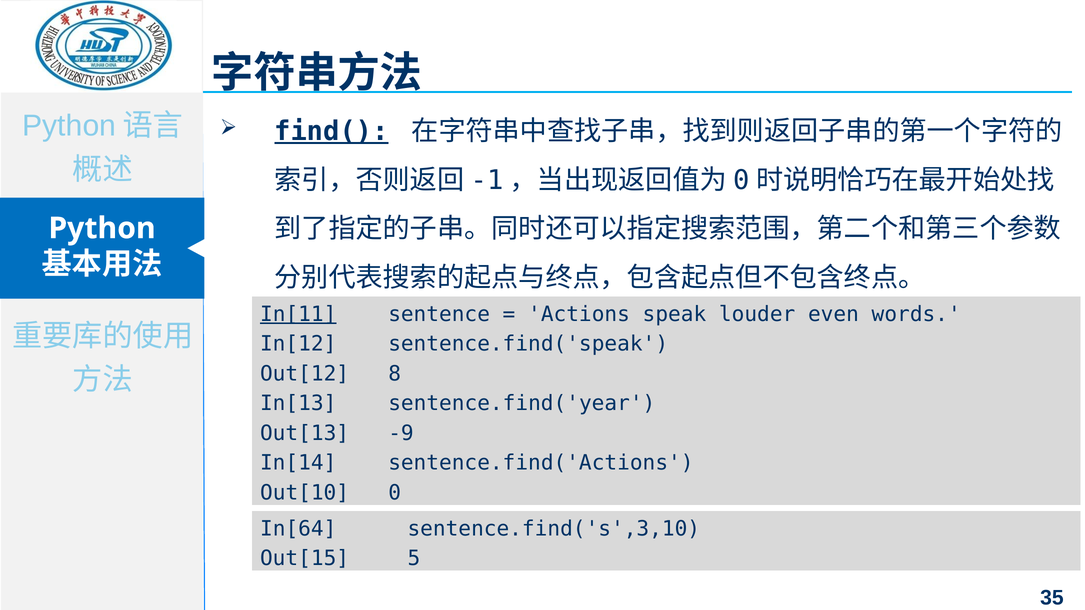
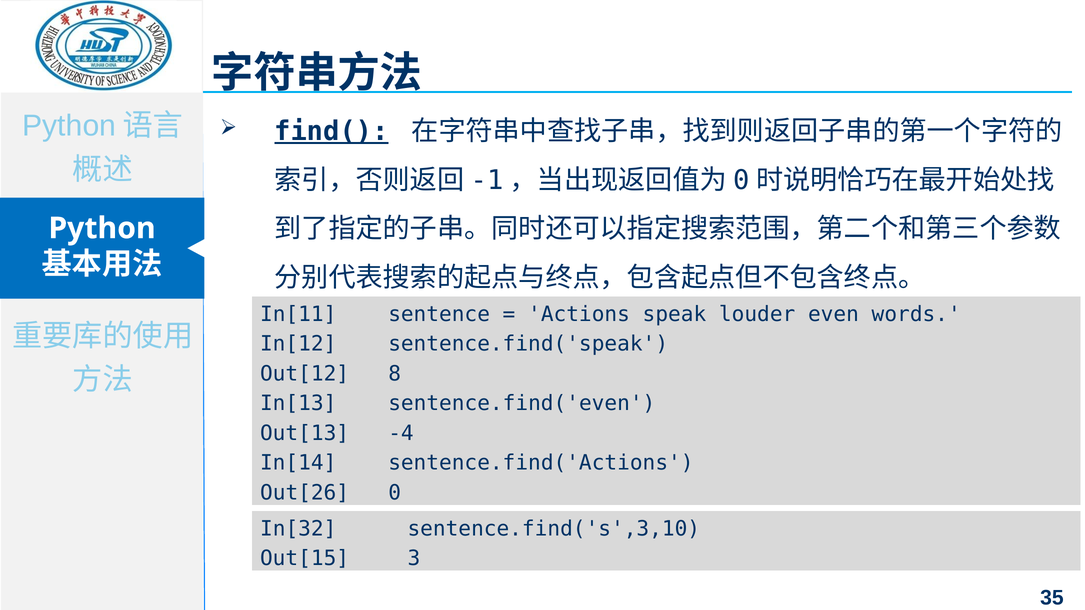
In[11 underline: present -> none
sentence.find('year: sentence.find('year -> sentence.find('even
-9: -9 -> -4
Out[10: Out[10 -> Out[26
In[64: In[64 -> In[32
5: 5 -> 3
